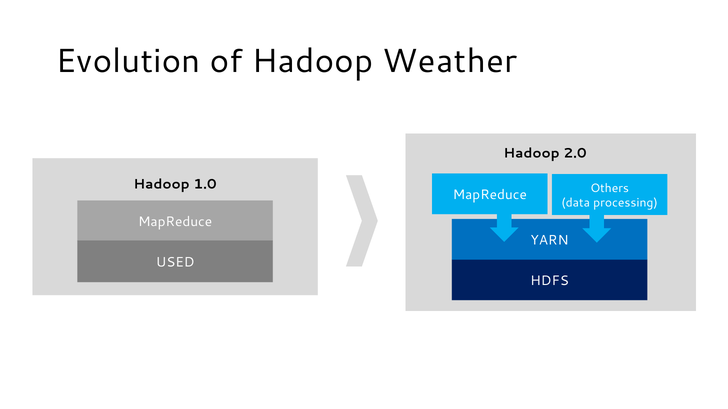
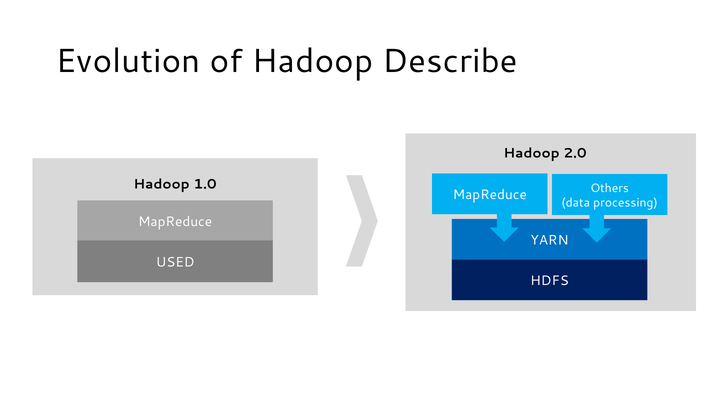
Weather: Weather -> Describe
